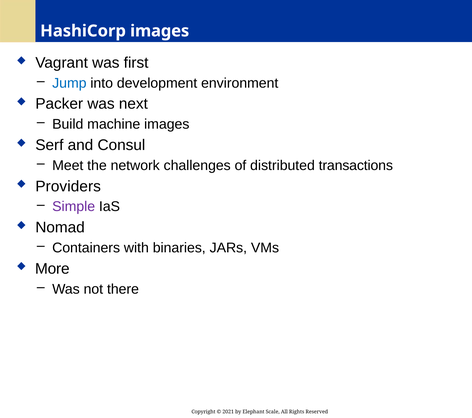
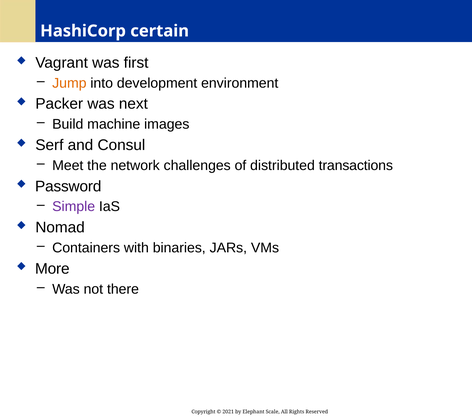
HashiCorp images: images -> certain
Jump colour: blue -> orange
Providers: Providers -> Password
